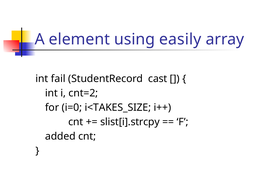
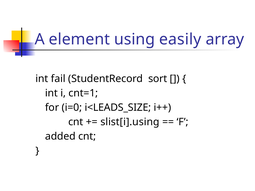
cast: cast -> sort
cnt=2: cnt=2 -> cnt=1
i<TAKES_SIZE: i<TAKES_SIZE -> i<LEADS_SIZE
slist[i].strcpy: slist[i].strcpy -> slist[i].using
